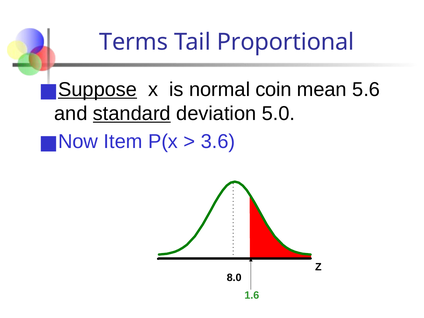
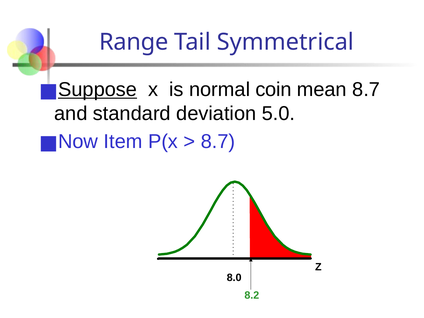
Terms: Terms -> Range
Proportional: Proportional -> Symmetrical
mean 5.6: 5.6 -> 8.7
standard underline: present -> none
3.6 at (218, 142): 3.6 -> 8.7
1.6: 1.6 -> 8.2
